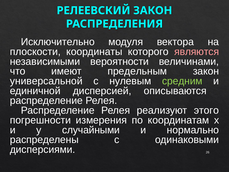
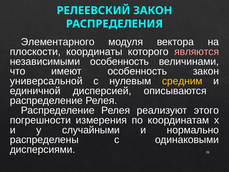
Исключительно: Исключительно -> Элементарного
независимыми вероятности: вероятности -> особенность
имеют предельным: предельным -> особенность
средним colour: light green -> yellow
